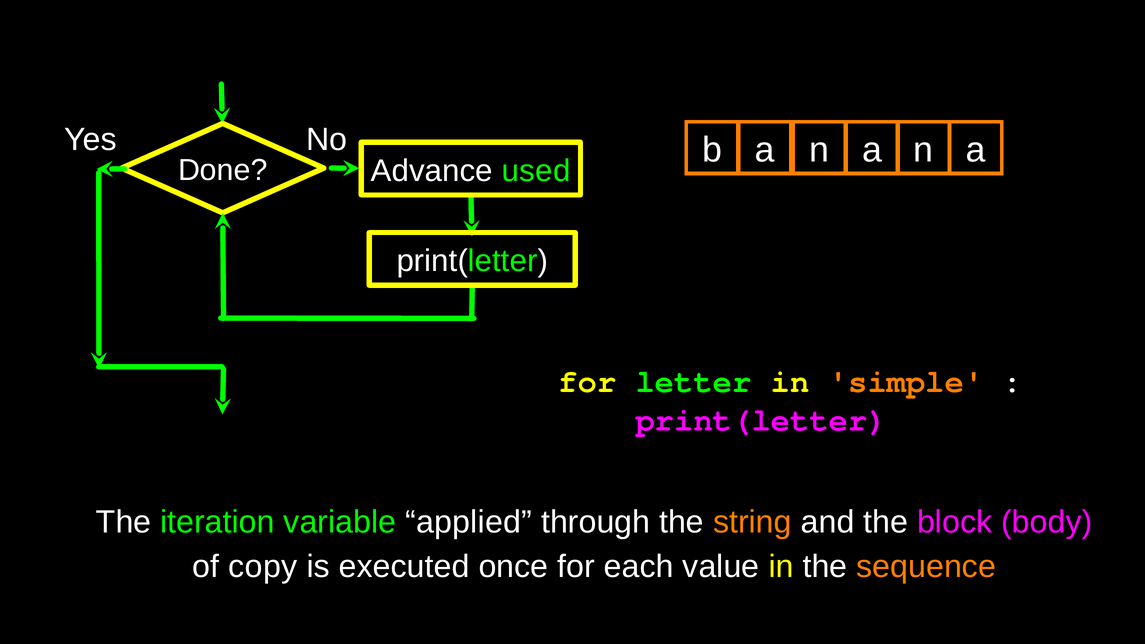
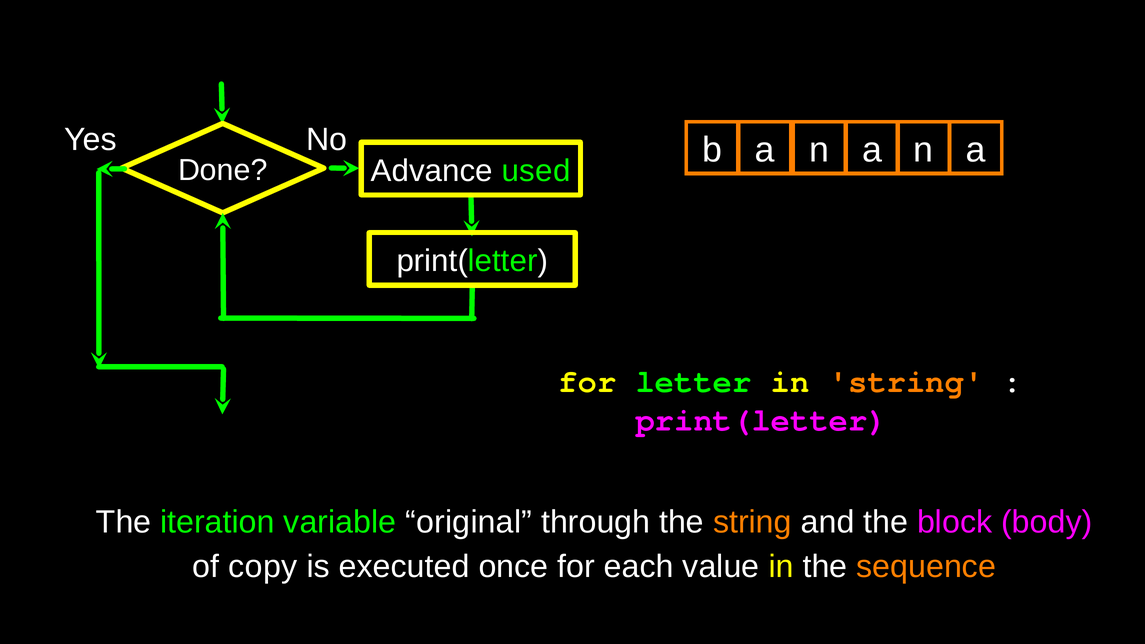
in simple: simple -> string
applied: applied -> original
